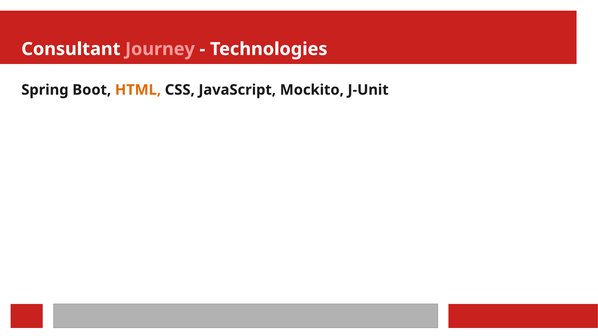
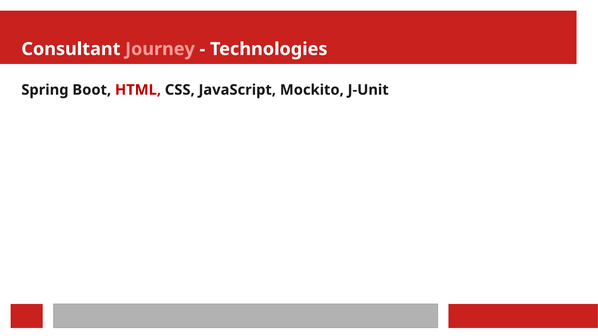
HTML colour: orange -> red
